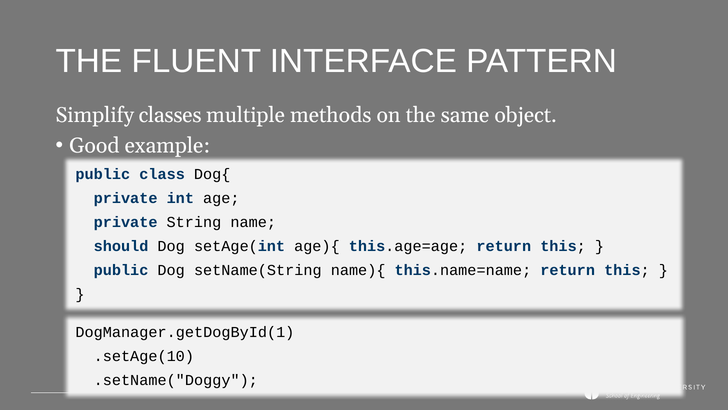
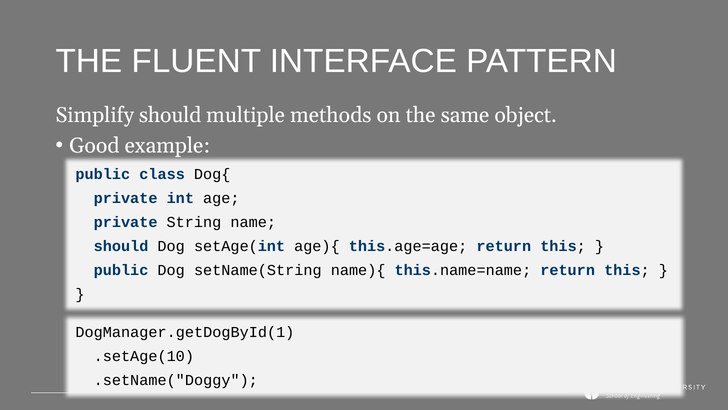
Simplify classes: classes -> should
